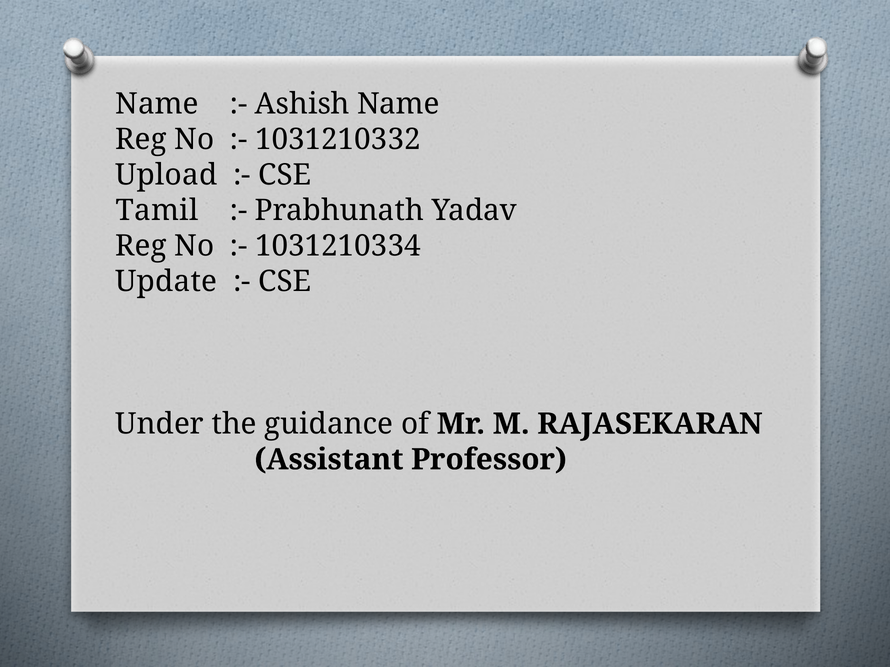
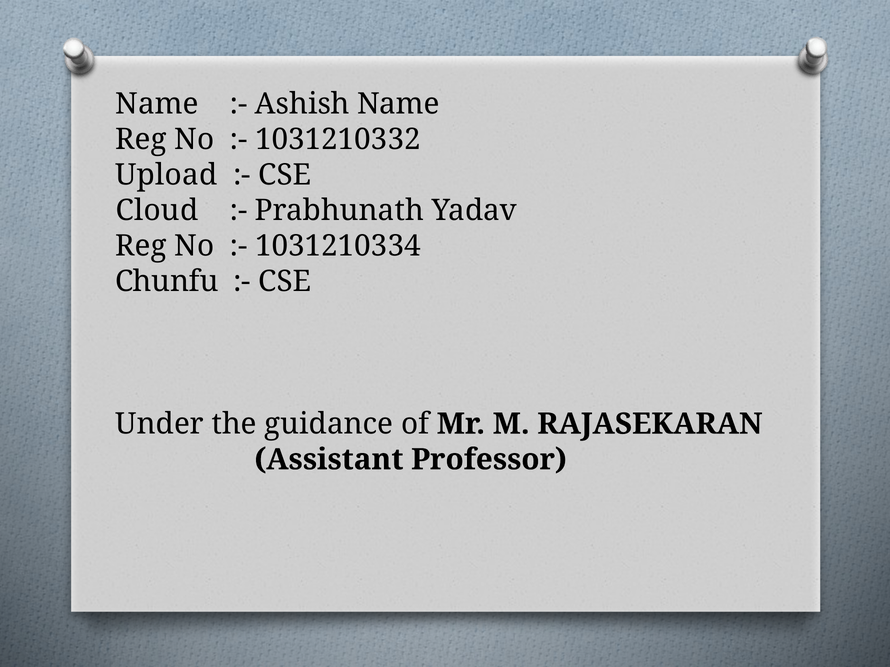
Tamil: Tamil -> Cloud
Update: Update -> Chunfu
